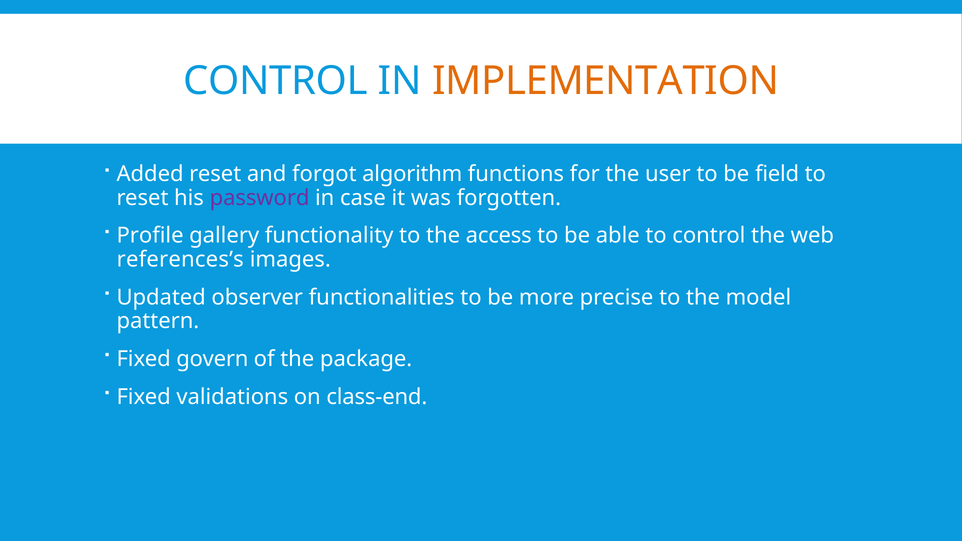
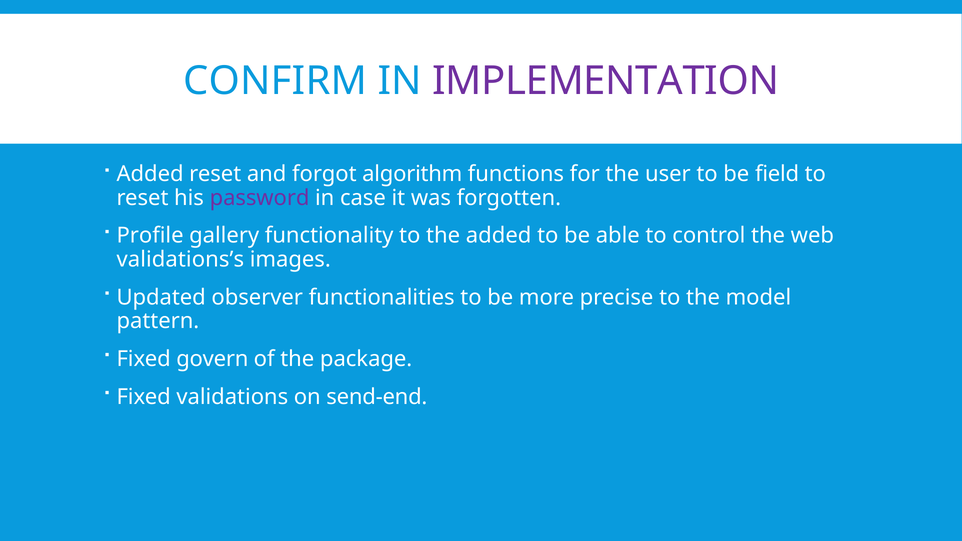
CONTROL at (276, 81): CONTROL -> CONFIRM
IMPLEMENTATION colour: orange -> purple
the access: access -> added
references’s: references’s -> validations’s
class-end: class-end -> send-end
